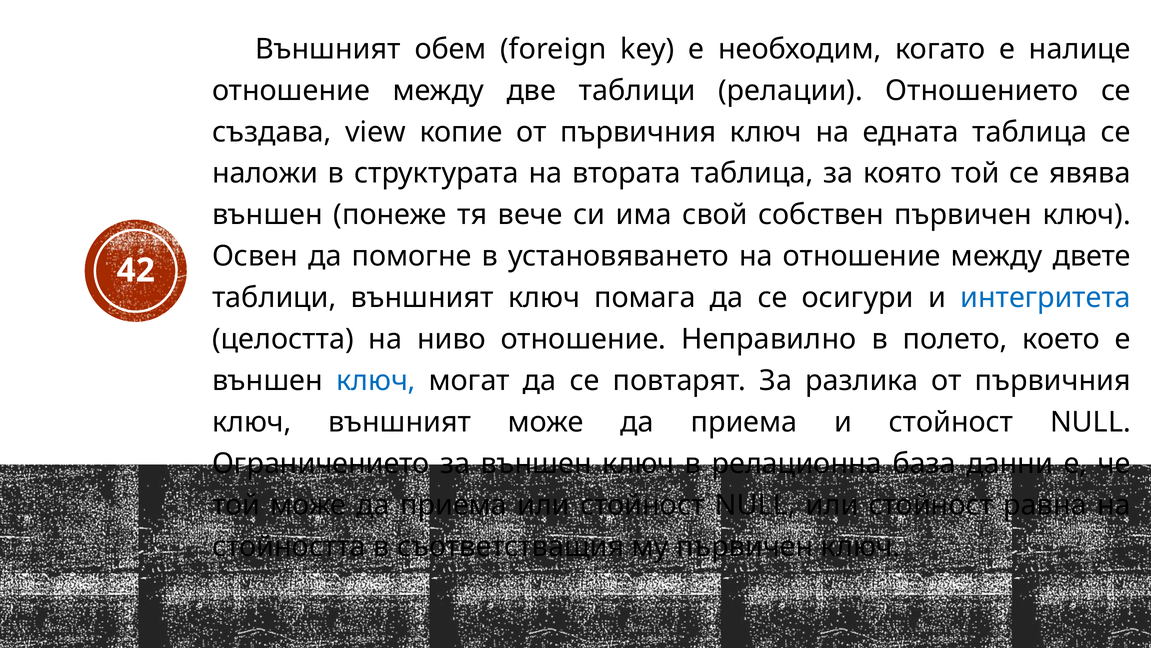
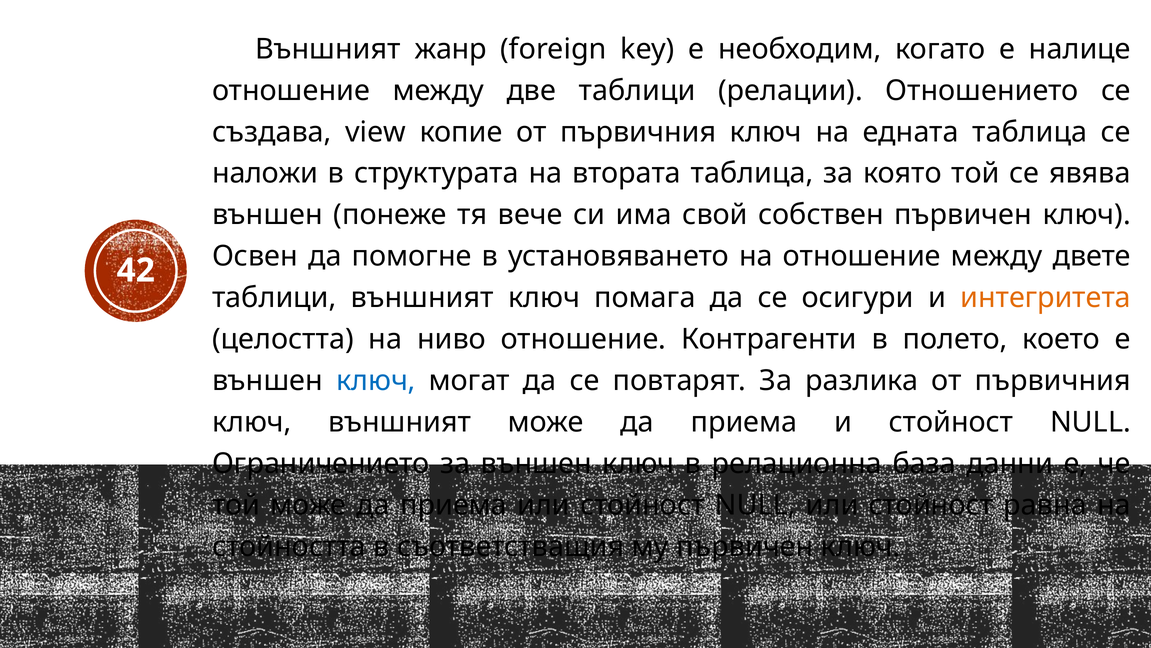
обем: обем -> жанр
интегритета colour: blue -> orange
Неправилно: Неправилно -> Контрагенти
